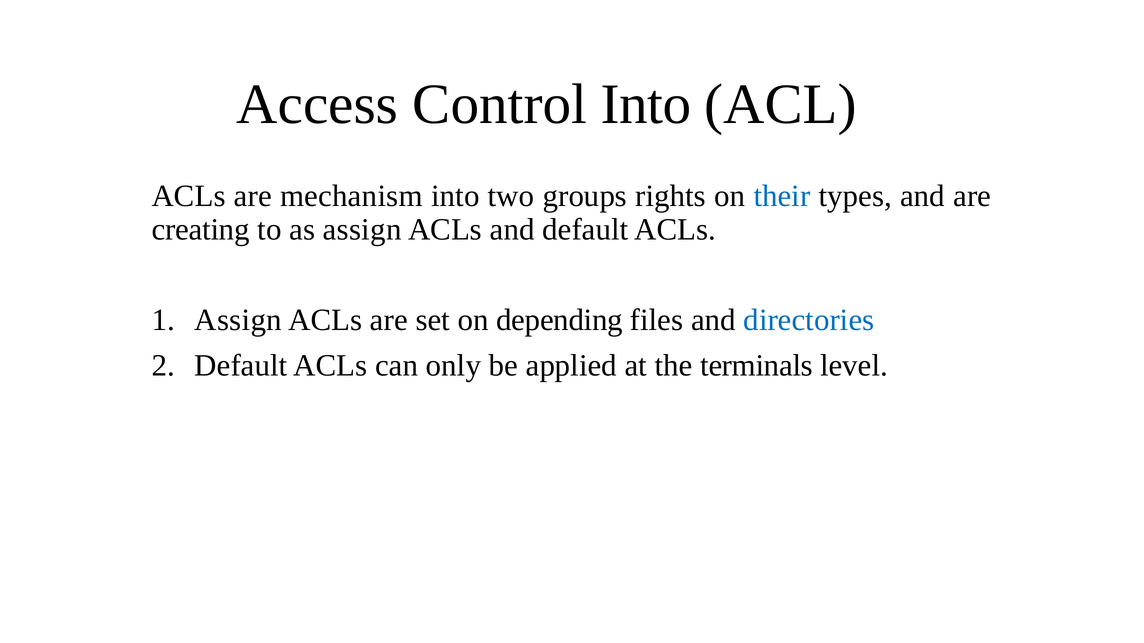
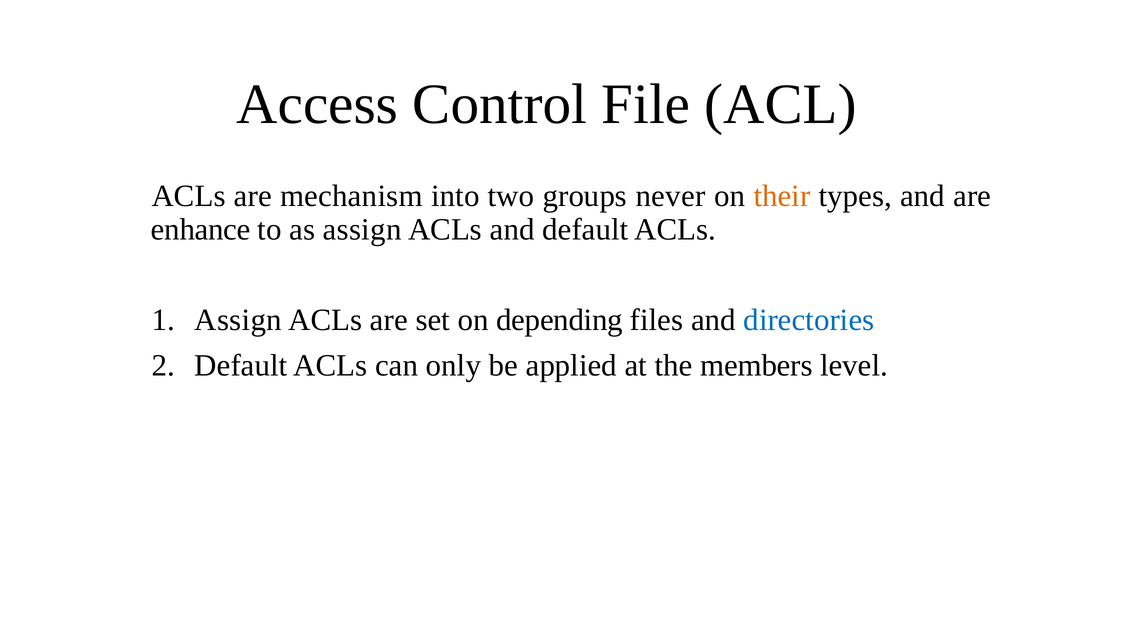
Control Into: Into -> File
rights: rights -> never
their colour: blue -> orange
creating: creating -> enhance
terminals: terminals -> members
